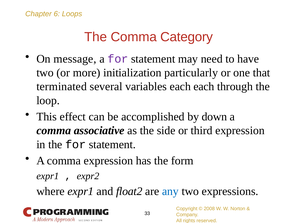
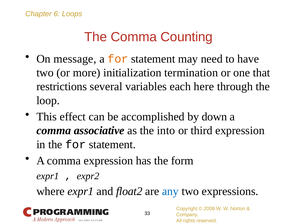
Category: Category -> Counting
for at (118, 59) colour: purple -> orange
particularly: particularly -> termination
terminated: terminated -> restrictions
each each: each -> here
side: side -> into
